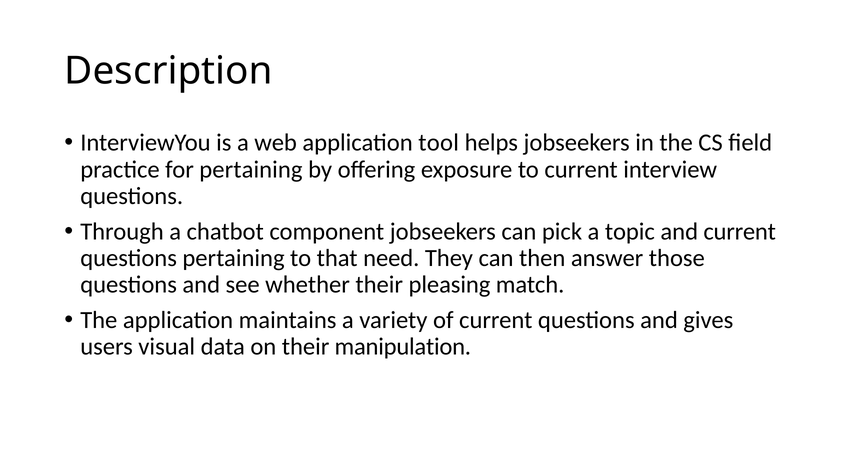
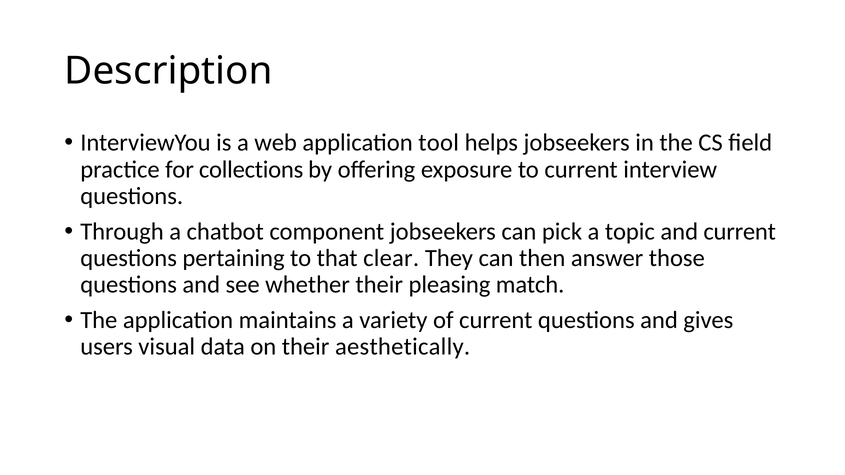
for pertaining: pertaining -> collections
need: need -> clear
manipulation: manipulation -> aesthetically
